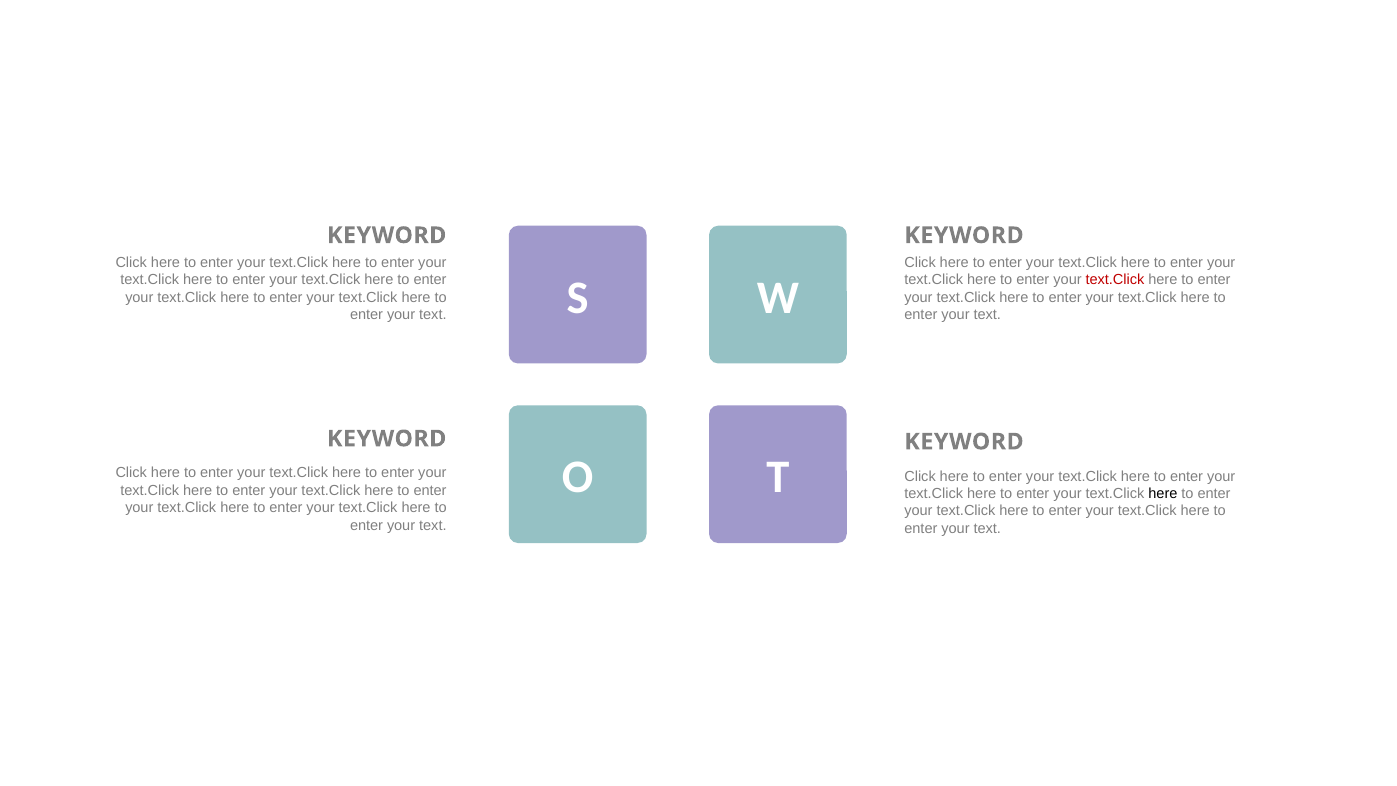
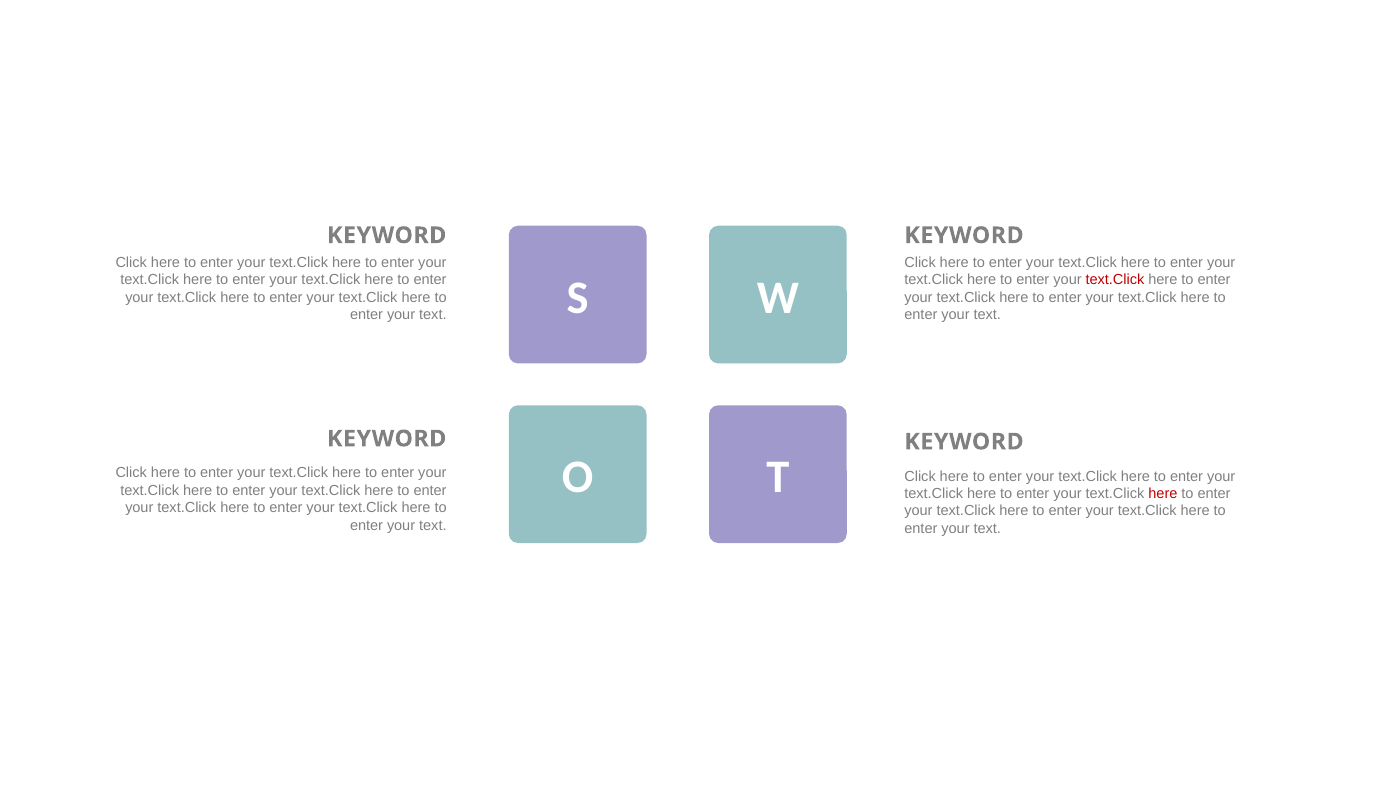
here at (1163, 494) colour: black -> red
